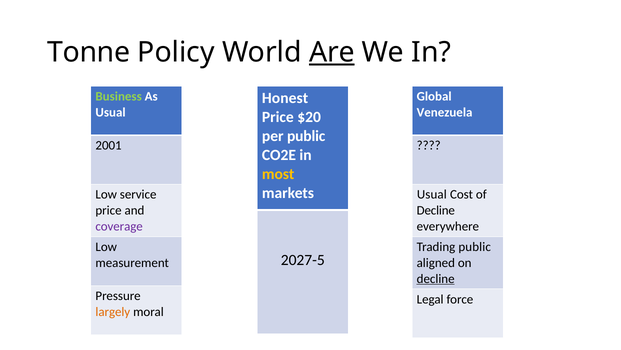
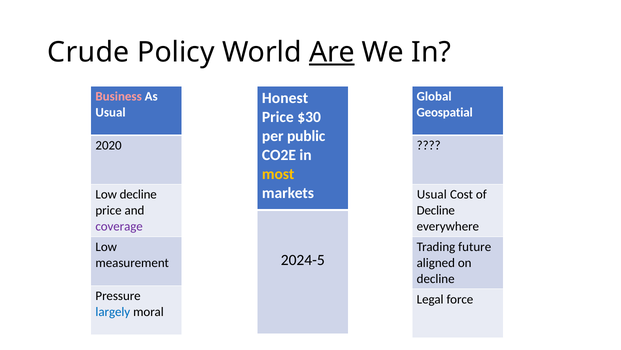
Tonne: Tonne -> Crude
Business colour: light green -> pink
Venezuela: Venezuela -> Geospatial
$20: $20 -> $30
2001: 2001 -> 2020
Low service: service -> decline
Trading public: public -> future
2027-5: 2027-5 -> 2024-5
decline at (436, 278) underline: present -> none
largely colour: orange -> blue
